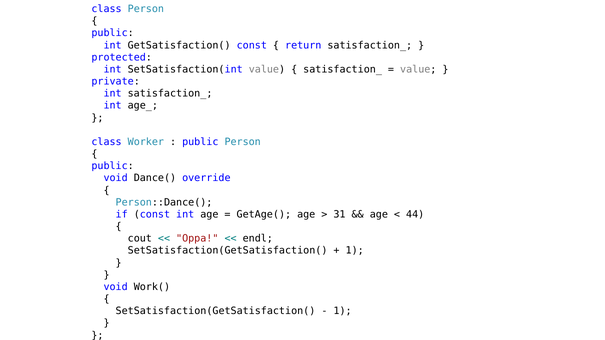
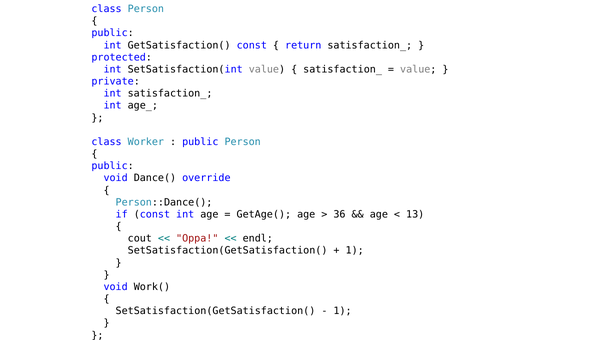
31: 31 -> 36
44: 44 -> 13
